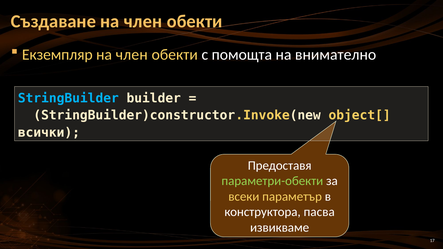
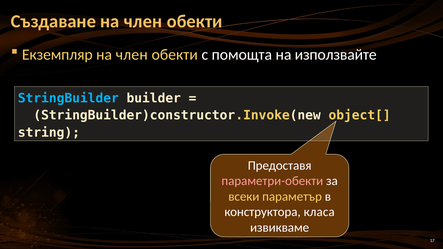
внимателно: внимателно -> използвайте
всички: всички -> string
параметри-обекти colour: light green -> pink
пасва: пасва -> класа
